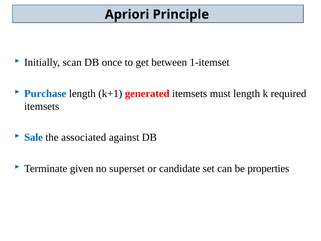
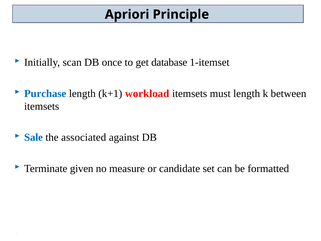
between: between -> database
generated: generated -> workload
required: required -> between
superset: superset -> measure
properties: properties -> formatted
